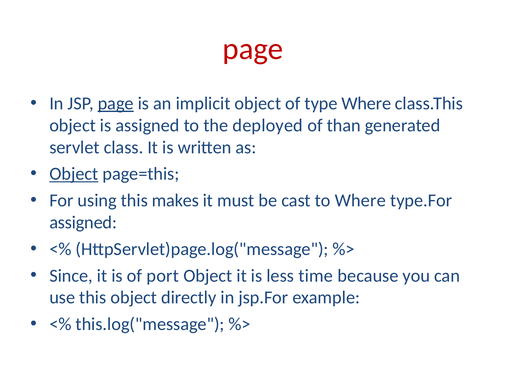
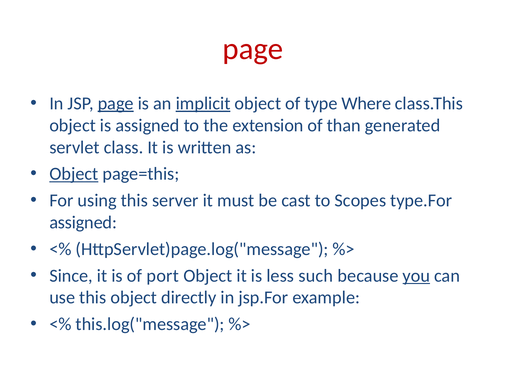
implicit underline: none -> present
deployed: deployed -> extension
makes: makes -> server
to Where: Where -> Scopes
time: time -> such
you underline: none -> present
